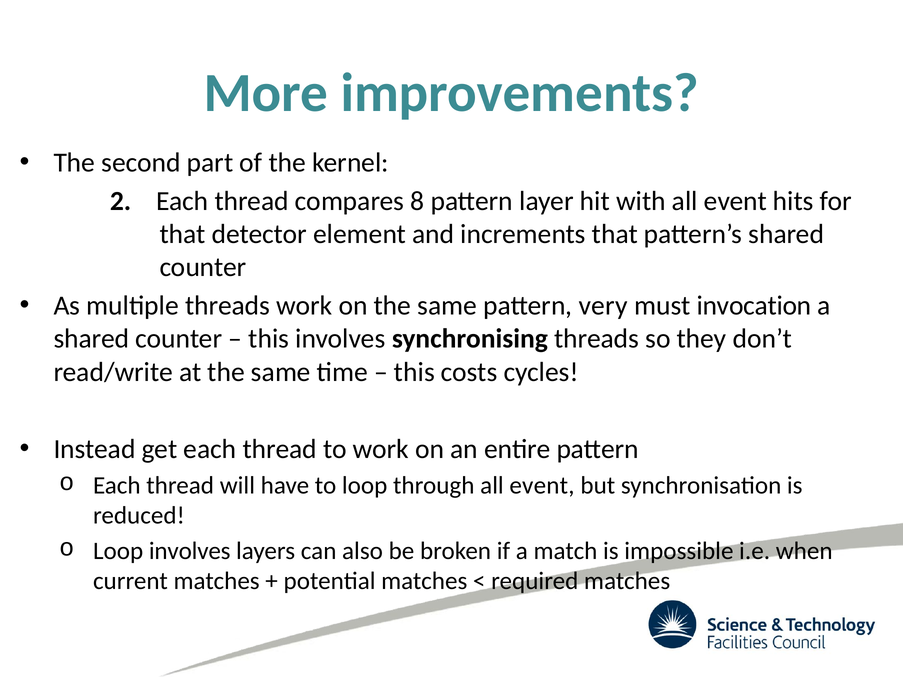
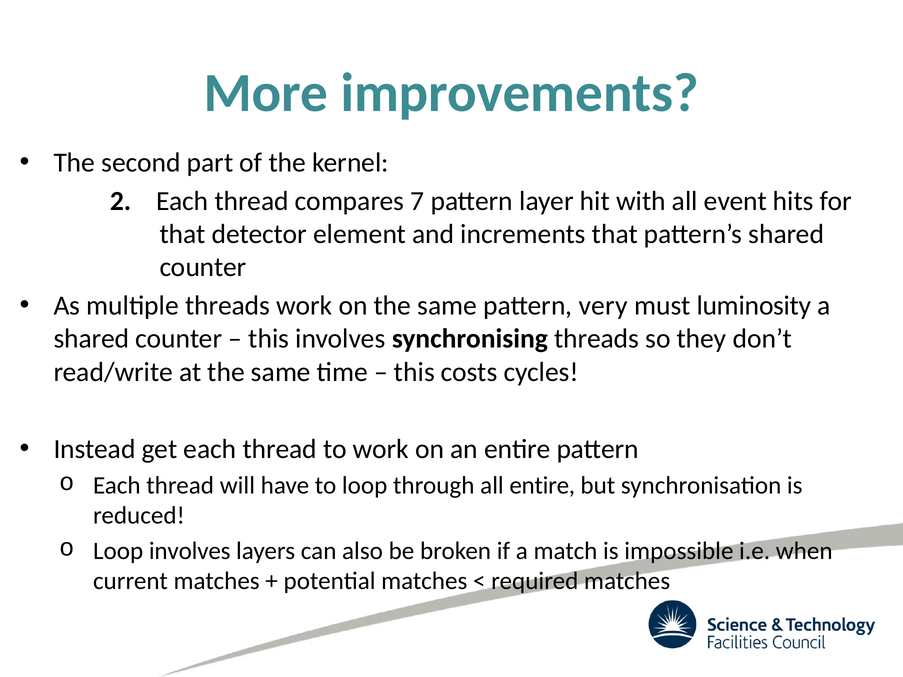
8: 8 -> 7
invocation: invocation -> luminosity
through all event: event -> entire
